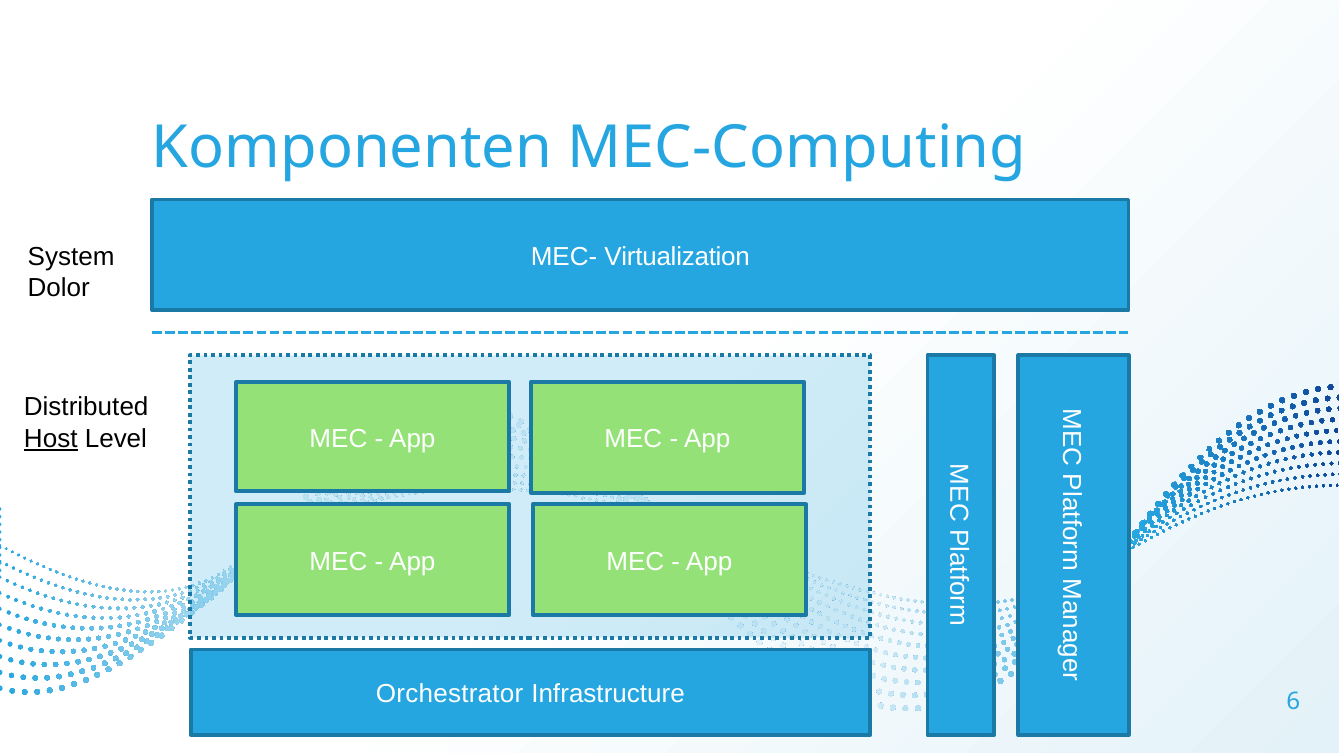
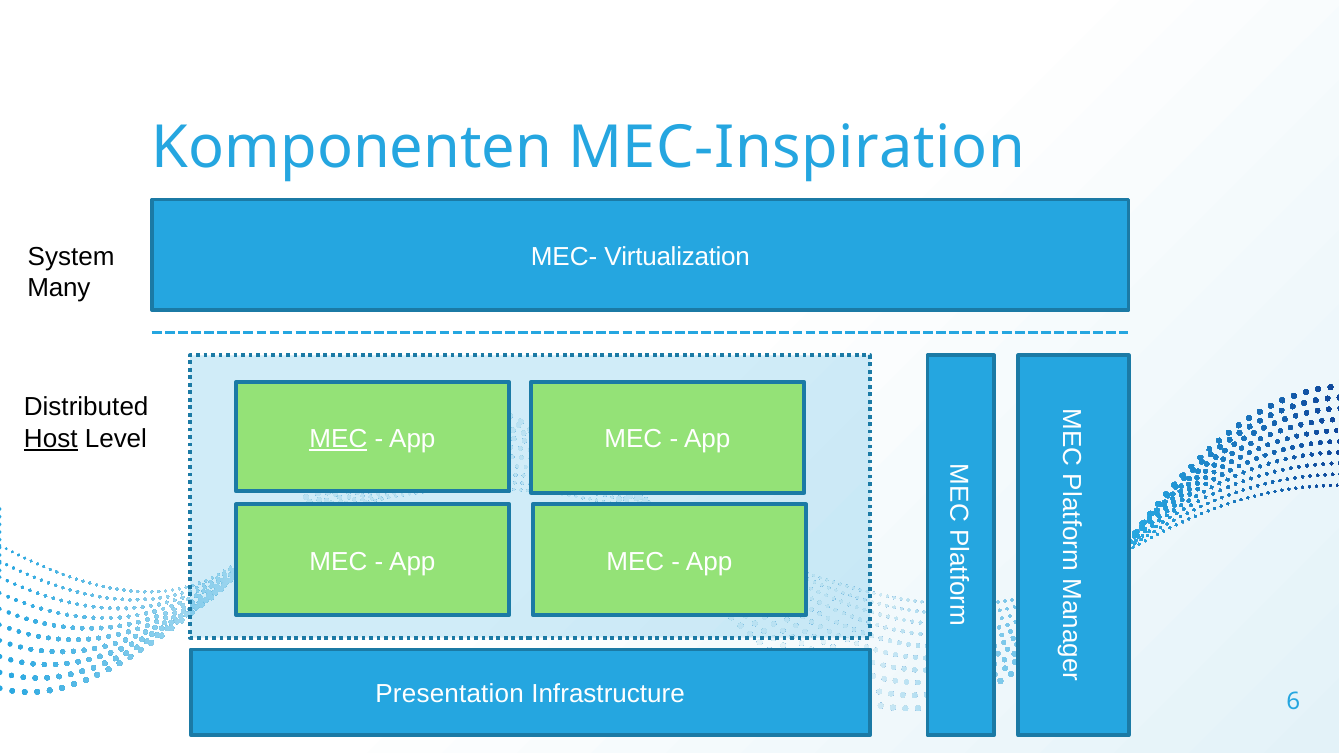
MEC-Computing: MEC-Computing -> MEC-Inspiration
Dolor: Dolor -> Many
MEC at (338, 439) underline: none -> present
Orchestrator: Orchestrator -> Presentation
